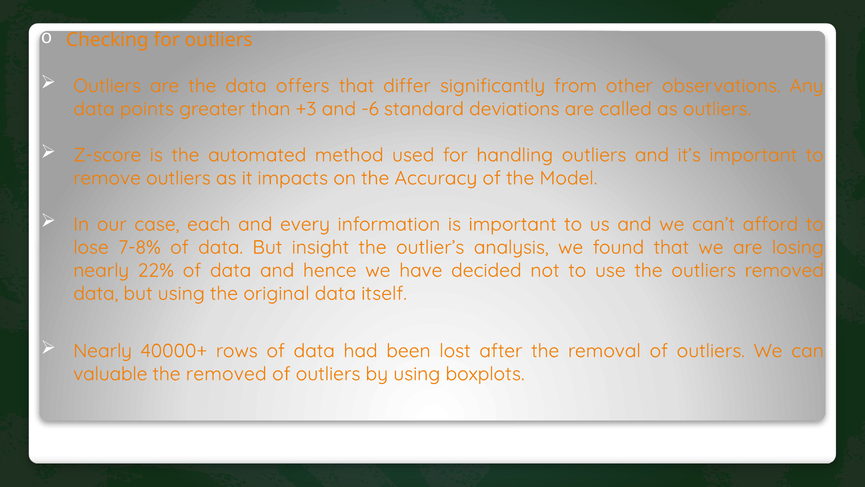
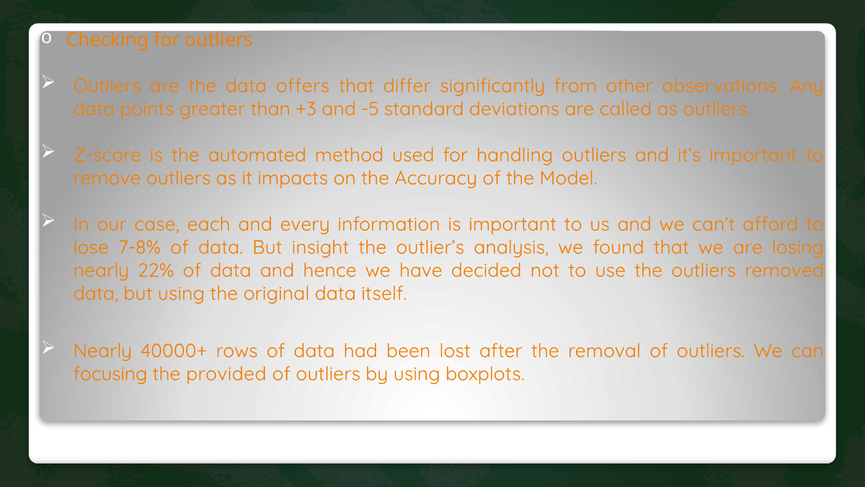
-6: -6 -> -5
valuable: valuable -> focusing
the removed: removed -> provided
